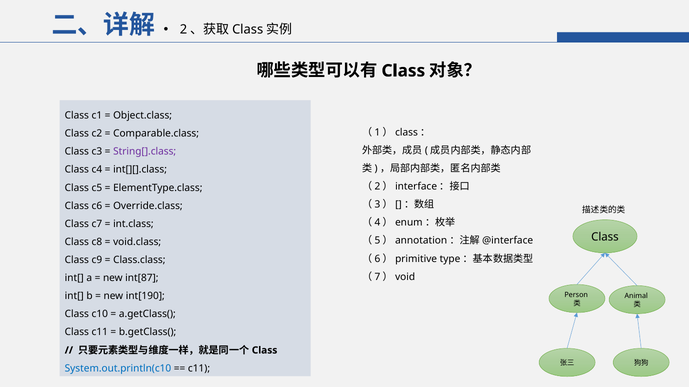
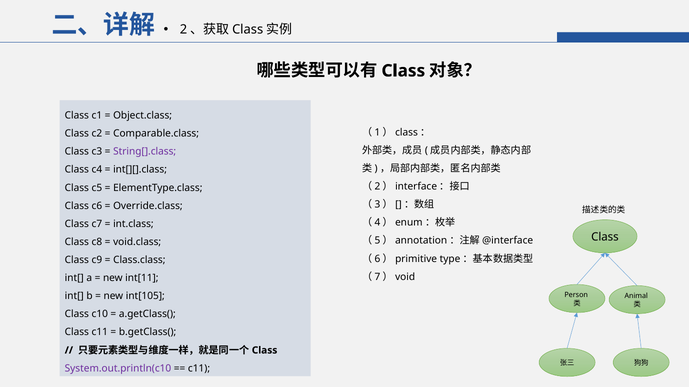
int[87: int[87 -> int[11
int[190: int[190 -> int[105
System.out.println(c10 colour: blue -> purple
